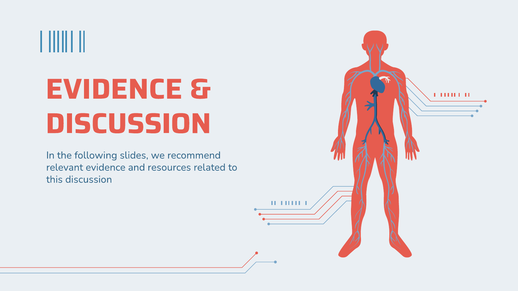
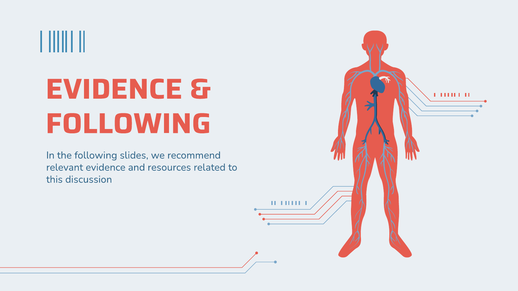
DISCUSSION at (128, 124): DISCUSSION -> FOLLOWING
